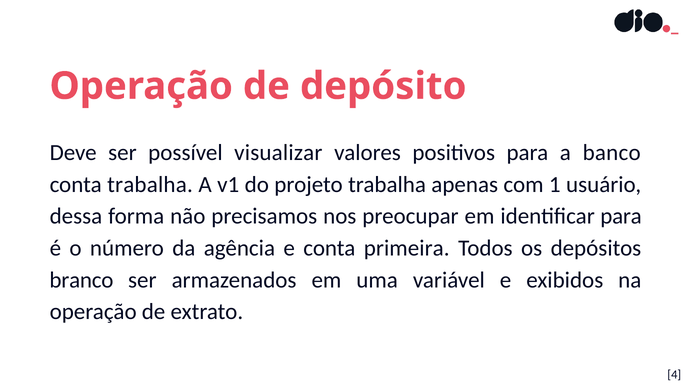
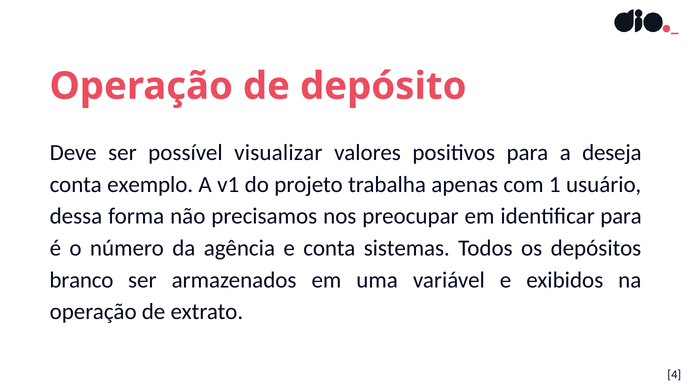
banco: banco -> deseja
conta trabalha: trabalha -> exemplo
primeira: primeira -> sistemas
